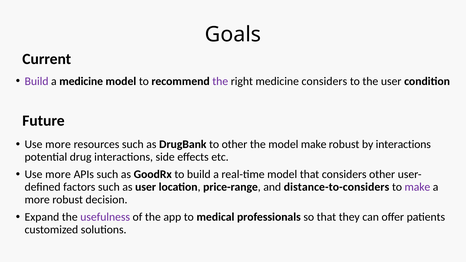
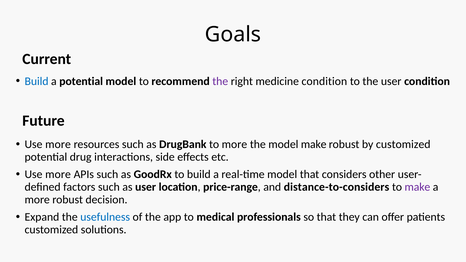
Build at (37, 81) colour: purple -> blue
a medicine: medicine -> potential
medicine considers: considers -> condition
to other: other -> more
by interactions: interactions -> customized
usefulness colour: purple -> blue
